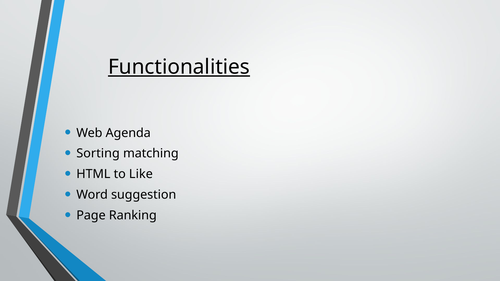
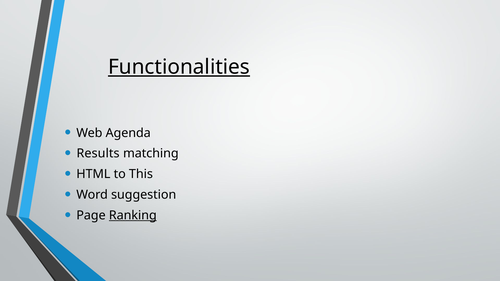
Sorting: Sorting -> Results
Like: Like -> This
Ranking underline: none -> present
